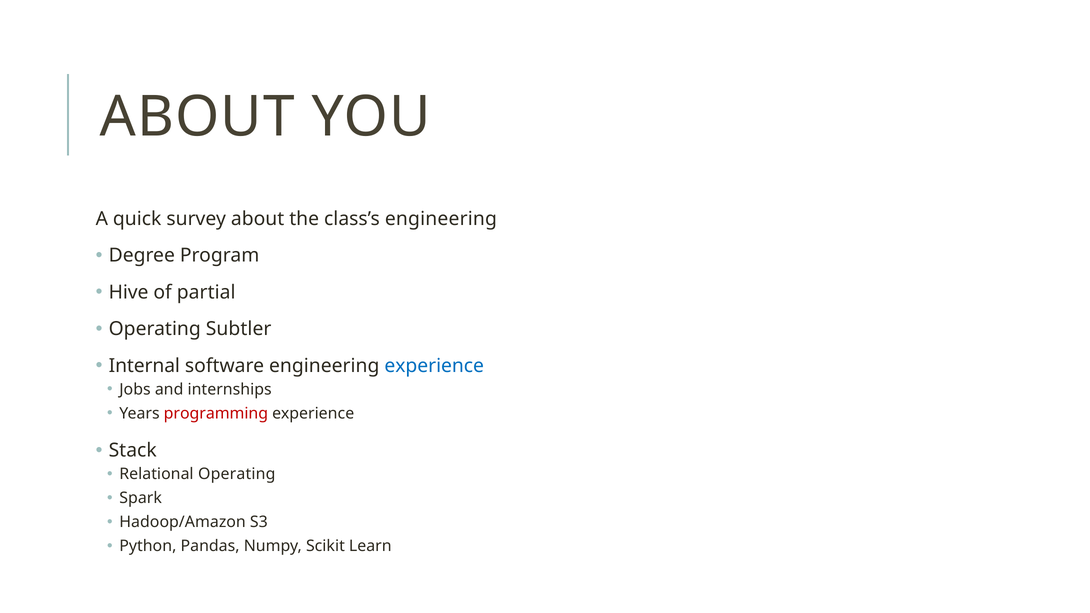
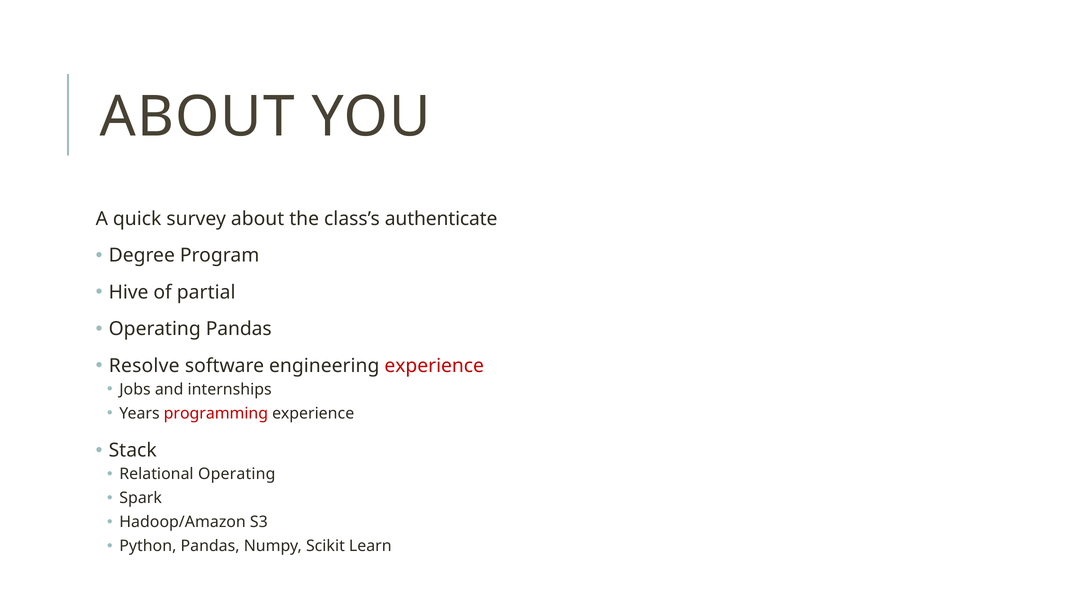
class’s engineering: engineering -> authenticate
Operating Subtler: Subtler -> Pandas
Internal: Internal -> Resolve
experience at (434, 366) colour: blue -> red
